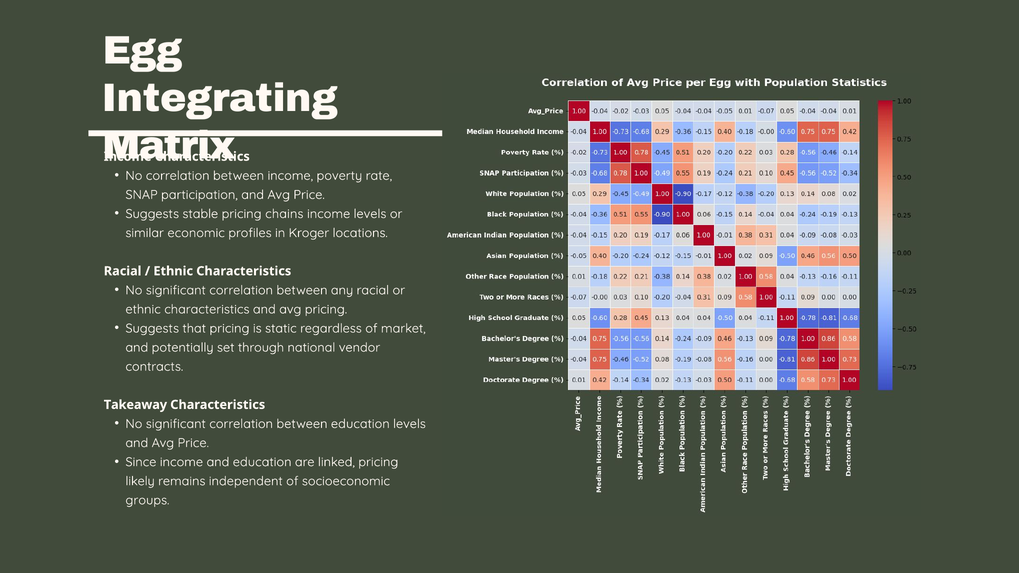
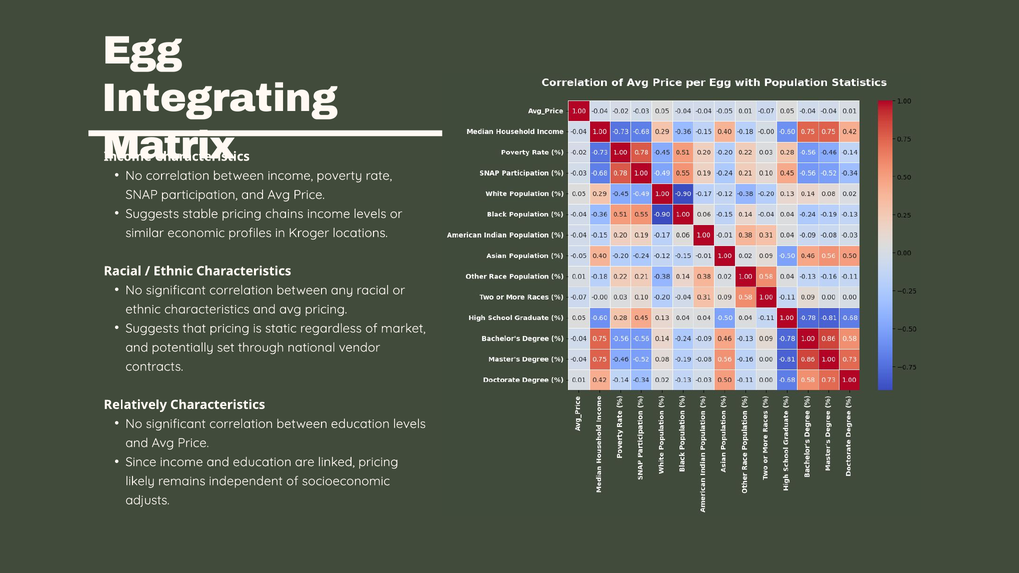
Takeaway: Takeaway -> Relatively
groups: groups -> adjusts
